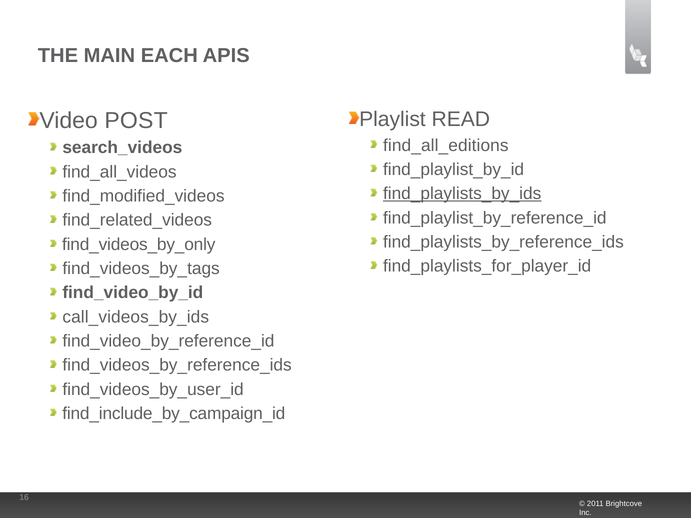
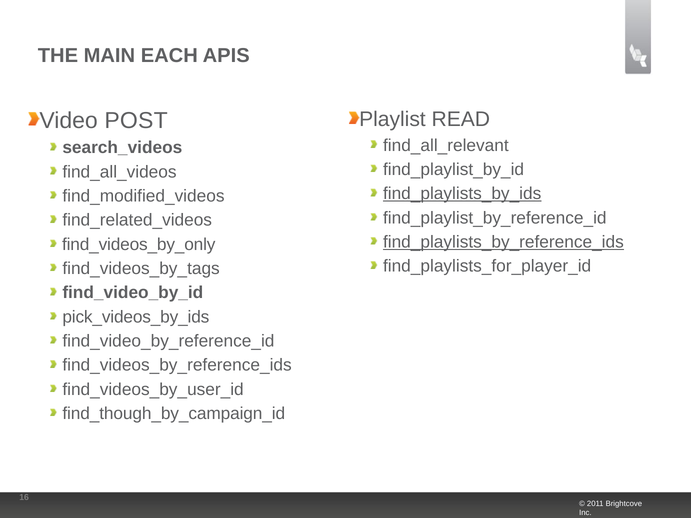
find_all_editions: find_all_editions -> find_all_relevant
find_playlists_by_reference_ids underline: none -> present
call_videos_by_ids: call_videos_by_ids -> pick_videos_by_ids
find_include_by_campaign_id: find_include_by_campaign_id -> find_though_by_campaign_id
